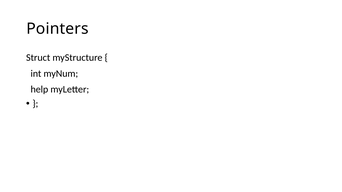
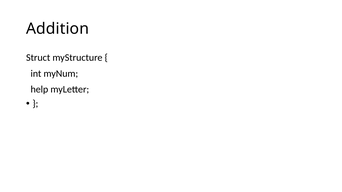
Pointers: Pointers -> Addition
